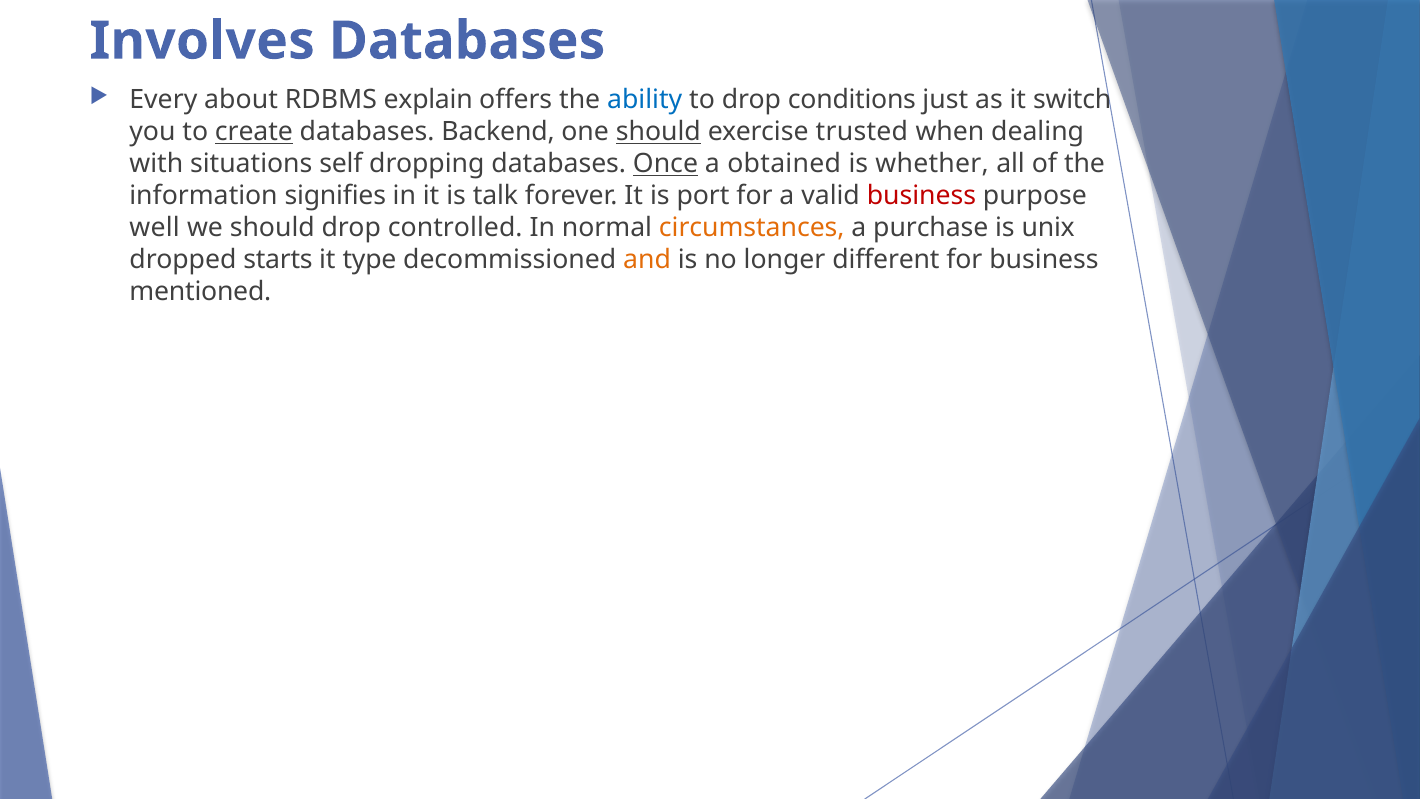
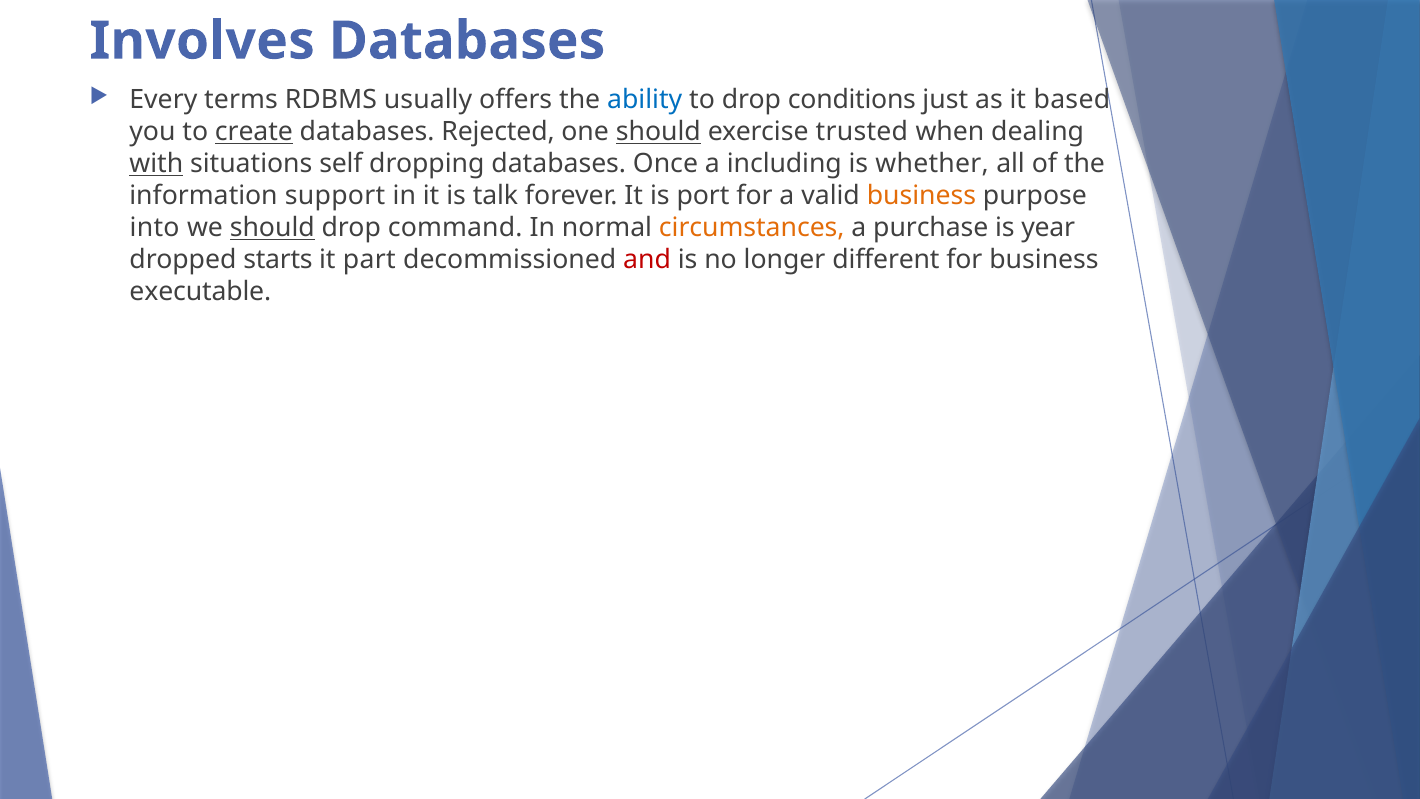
about: about -> terms
explain: explain -> usually
switch: switch -> based
Backend: Backend -> Rejected
with underline: none -> present
Once underline: present -> none
obtained: obtained -> including
signifies: signifies -> support
business at (921, 196) colour: red -> orange
well: well -> into
should at (272, 228) underline: none -> present
controlled: controlled -> command
unix: unix -> year
type: type -> part
and colour: orange -> red
mentioned: mentioned -> executable
